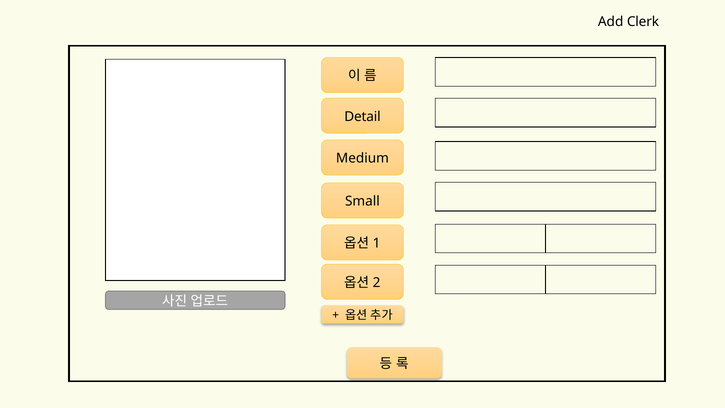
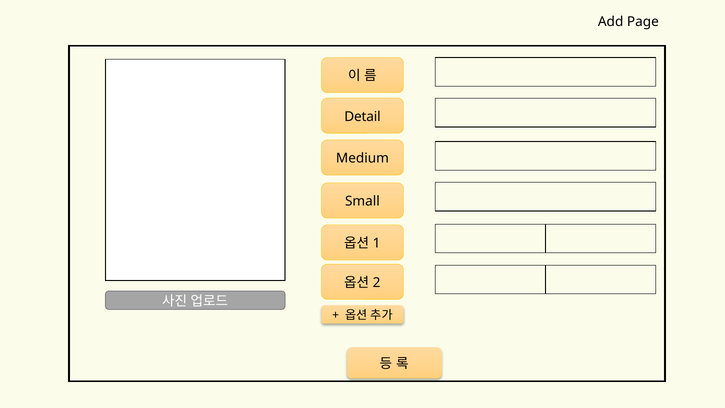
Clerk: Clerk -> Page
